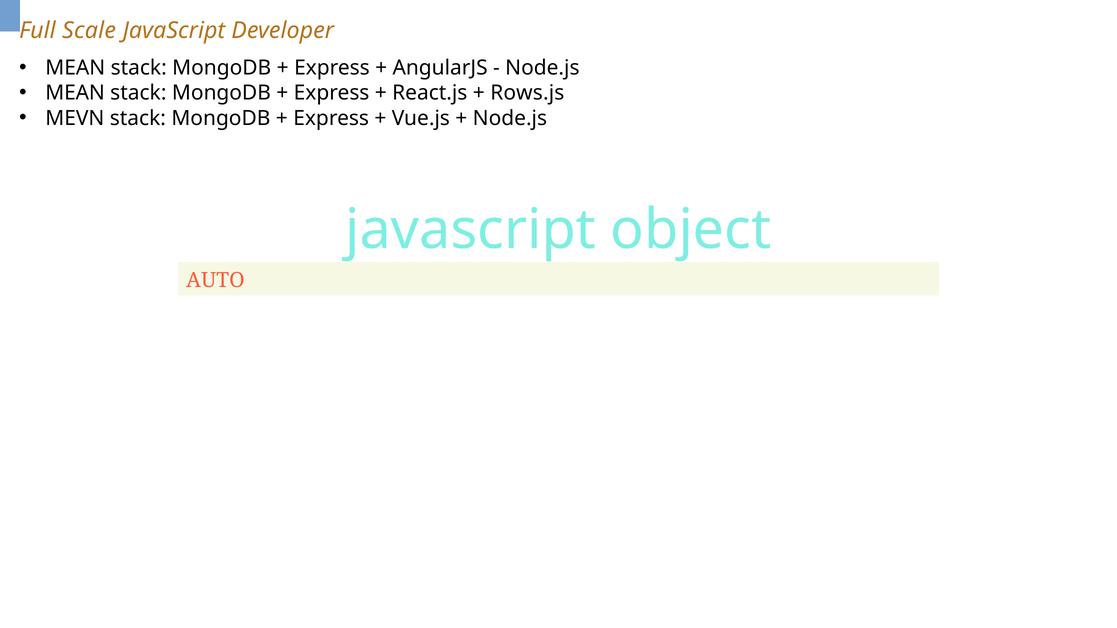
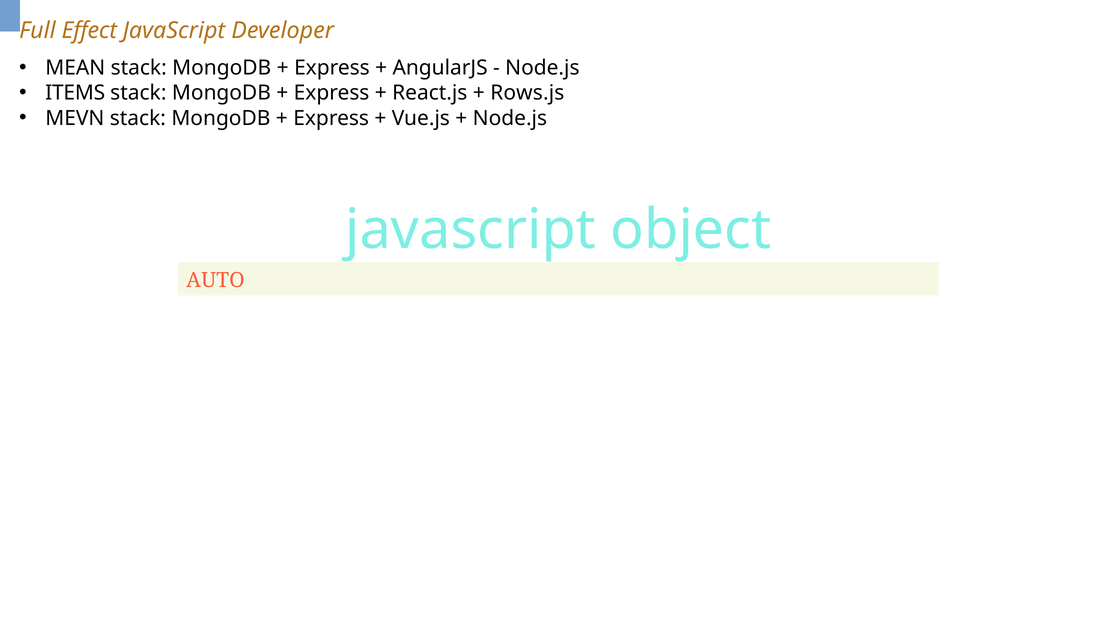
Scale: Scale -> Effect
MEAN at (75, 93): MEAN -> ITEMS
